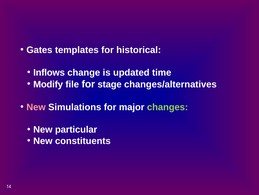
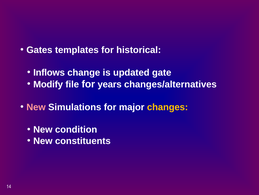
time: time -> gate
stage: stage -> years
changes colour: light green -> yellow
particular: particular -> condition
